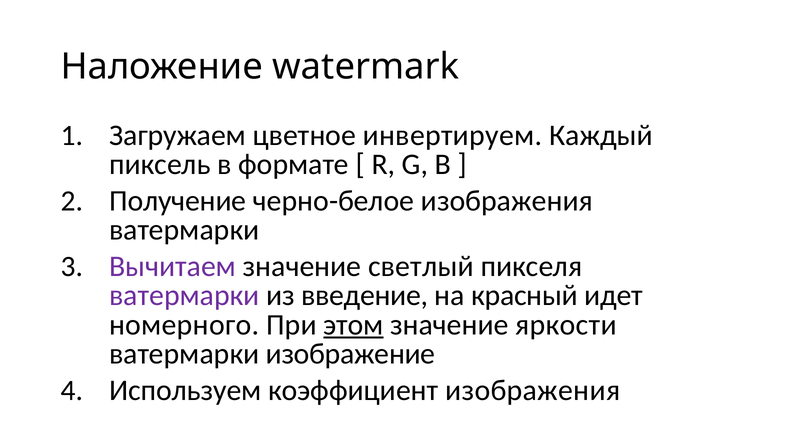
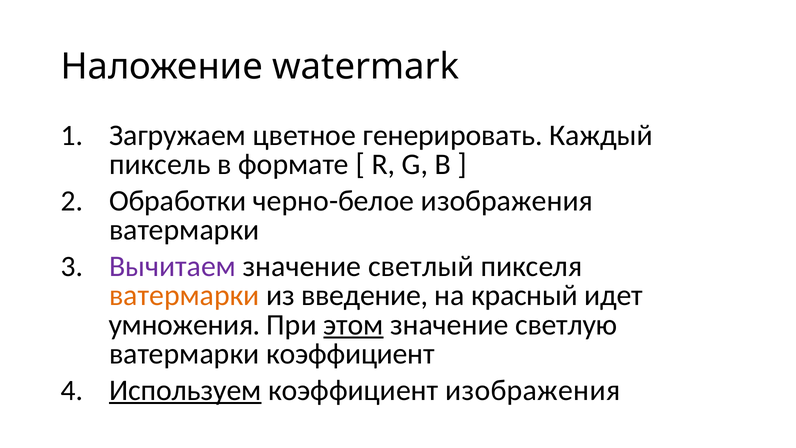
инвертируем: инвертируем -> генерировать
Получение: Получение -> Обработки
ватермарки at (184, 295) colour: purple -> orange
номерного: номерного -> умножения
яркости: яркости -> светлую
ватермарки изображение: изображение -> коэффициент
Используем underline: none -> present
